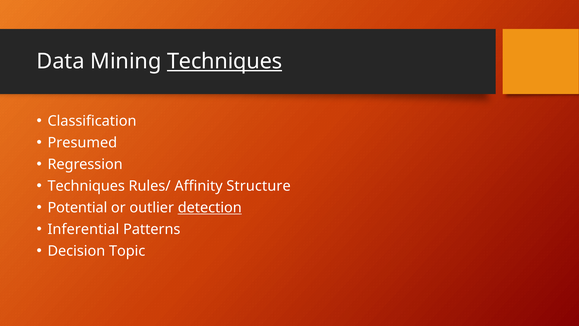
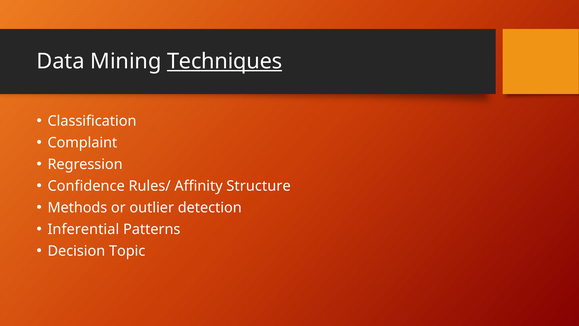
Presumed: Presumed -> Complaint
Techniques at (86, 186): Techniques -> Confidence
Potential: Potential -> Methods
detection underline: present -> none
